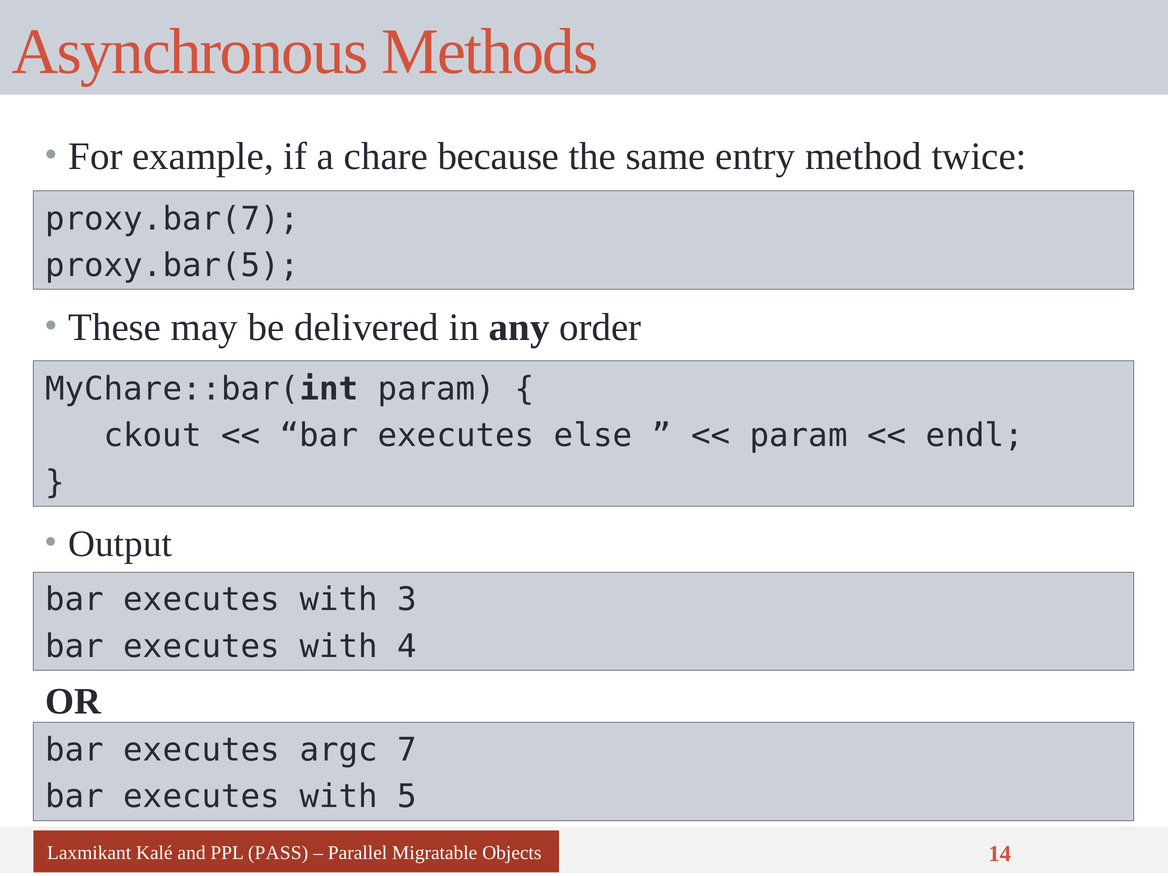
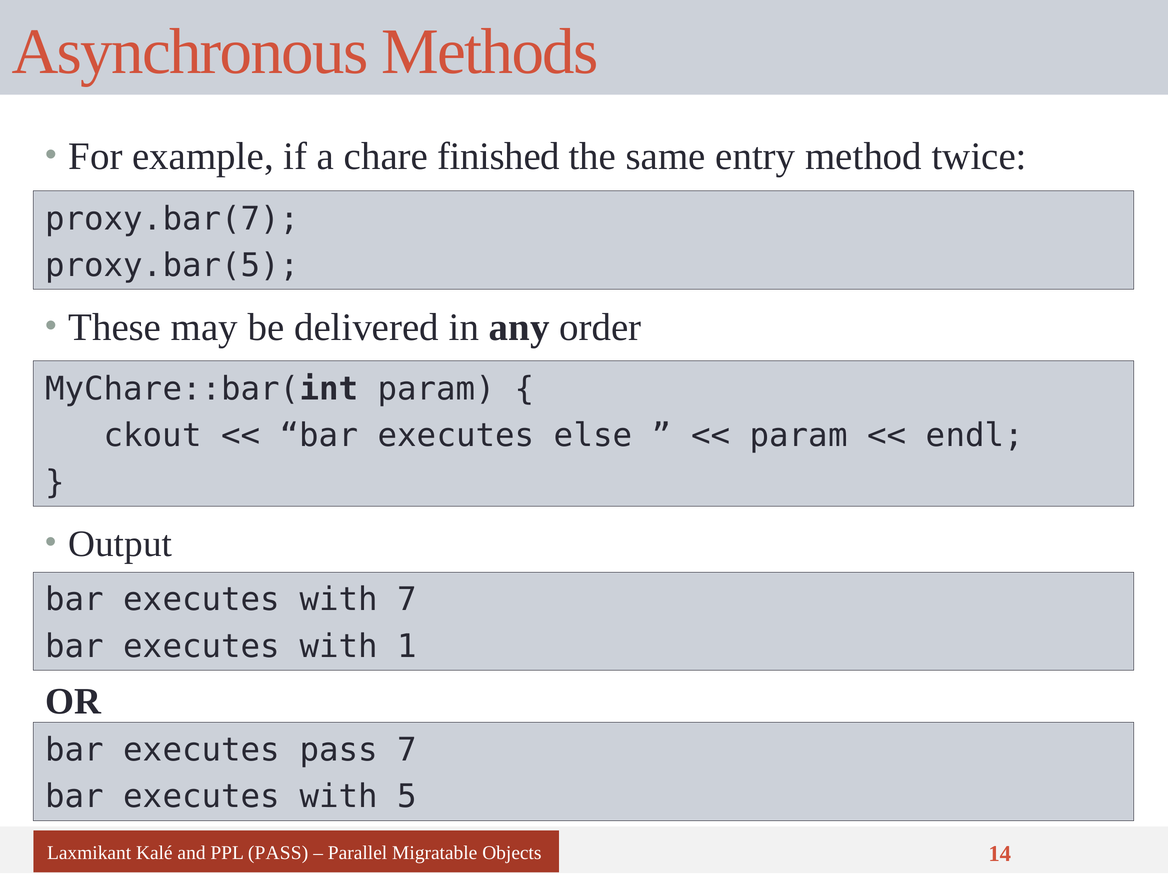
because: because -> finished
with 3: 3 -> 7
4: 4 -> 1
executes argc: argc -> pass
